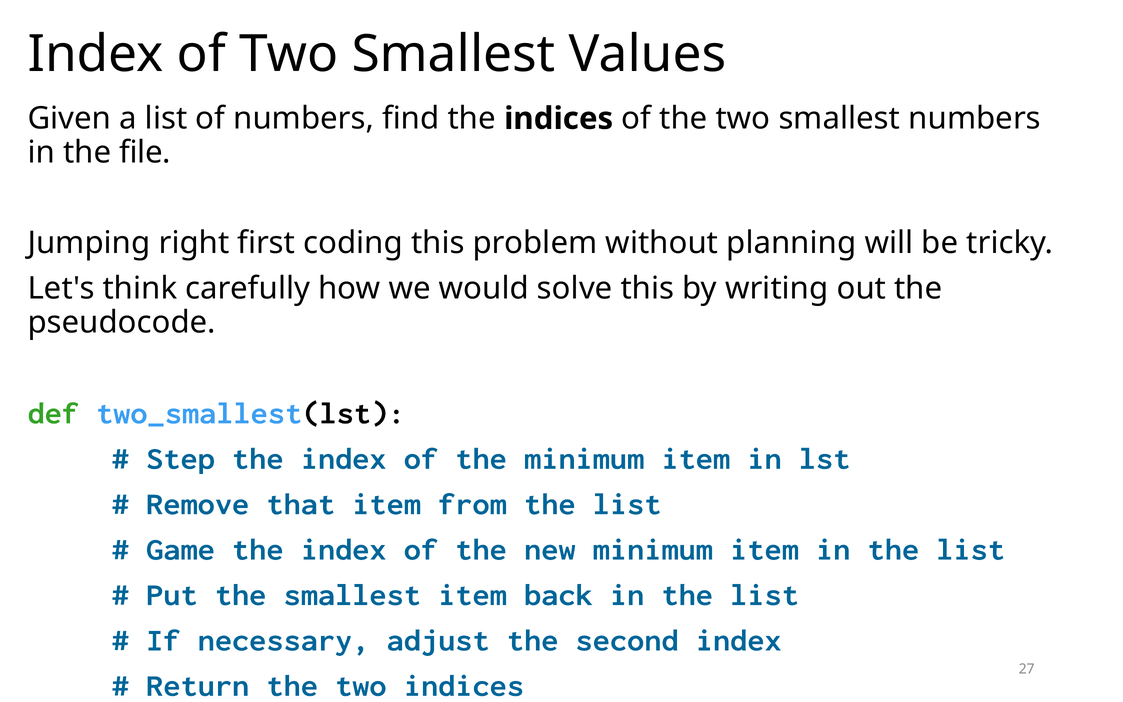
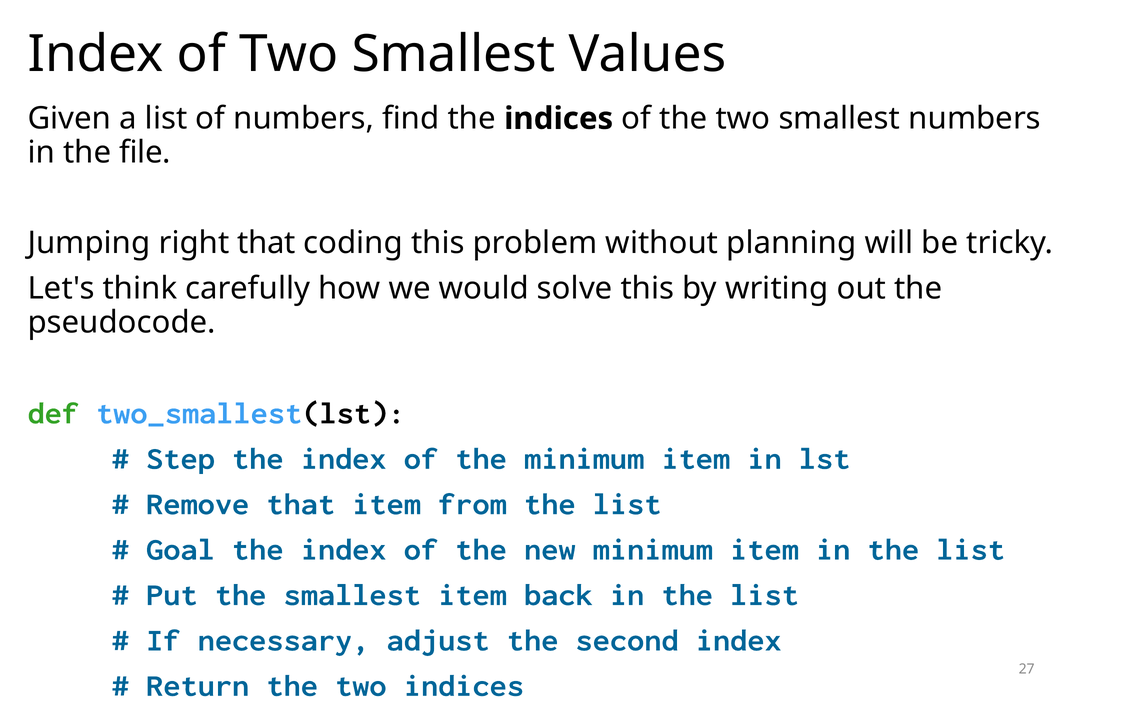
right first: first -> that
Game: Game -> Goal
